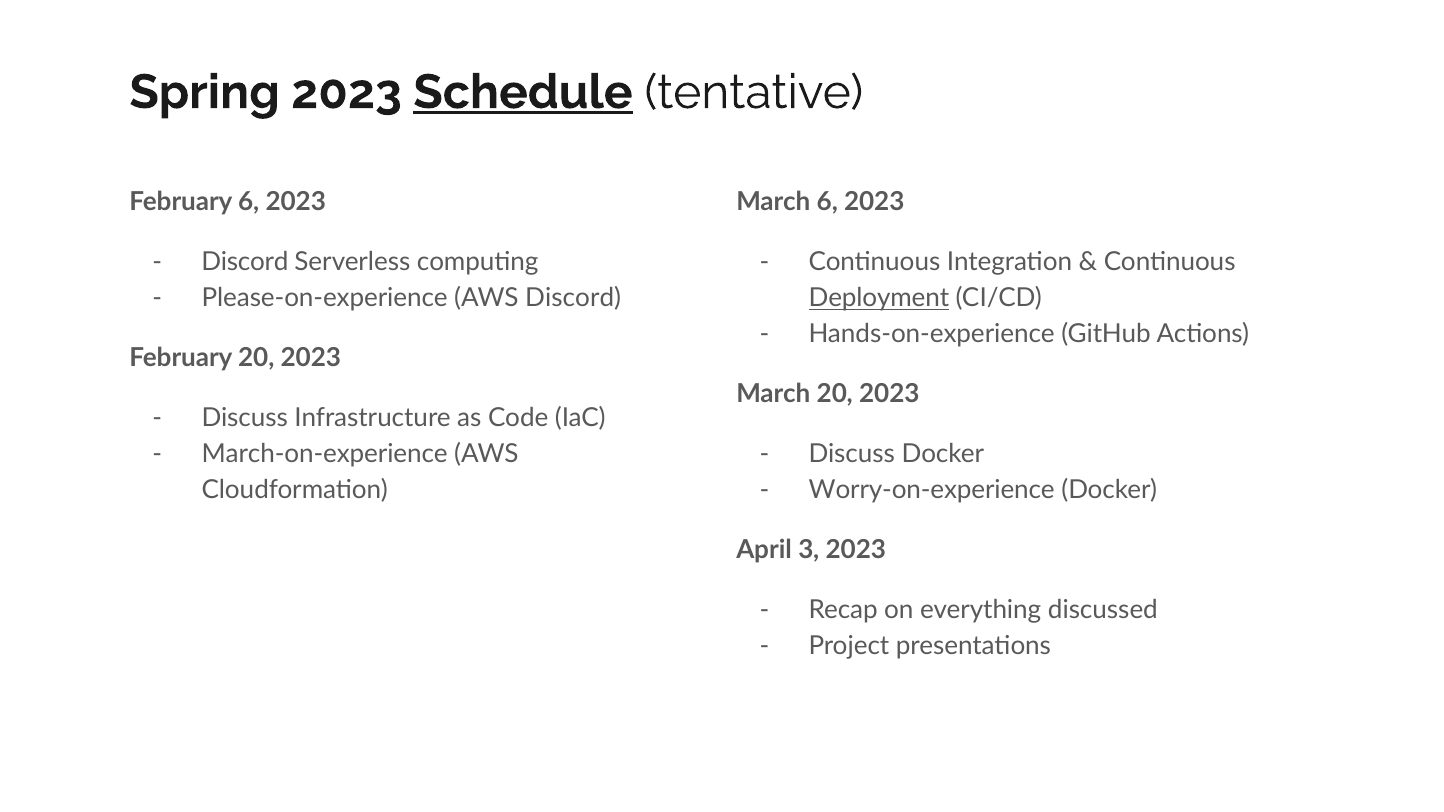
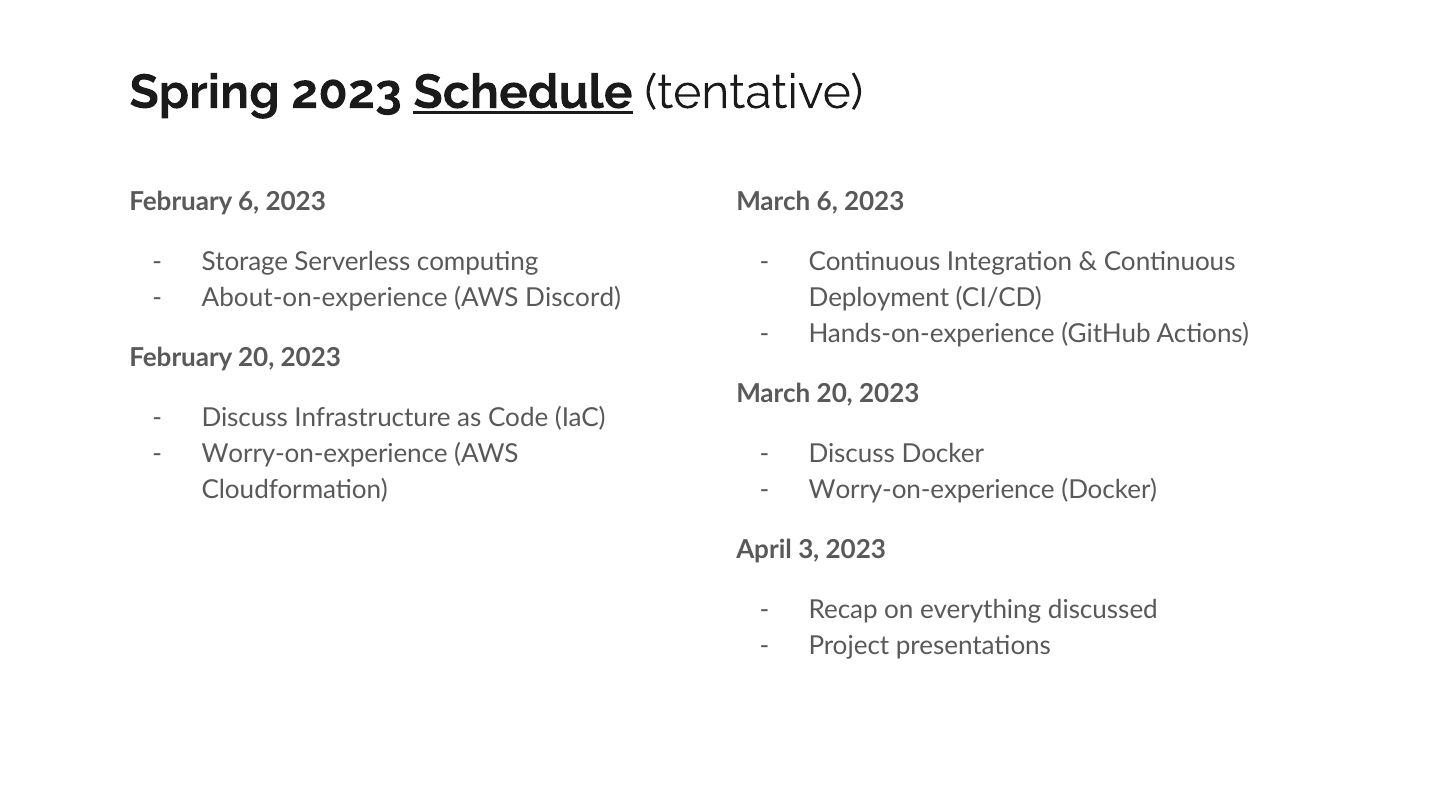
Discord at (245, 262): Discord -> Storage
Please-on-experience: Please-on-experience -> About-on-experience
Deployment underline: present -> none
March-on-experience at (325, 454): March-on-experience -> Worry-on-experience
